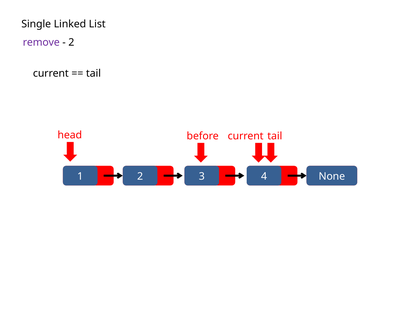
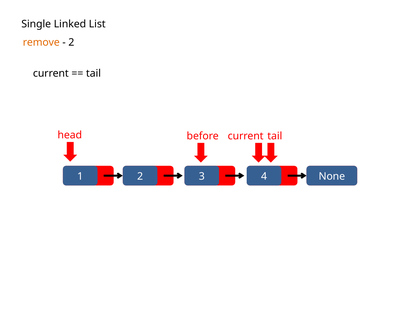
remove colour: purple -> orange
